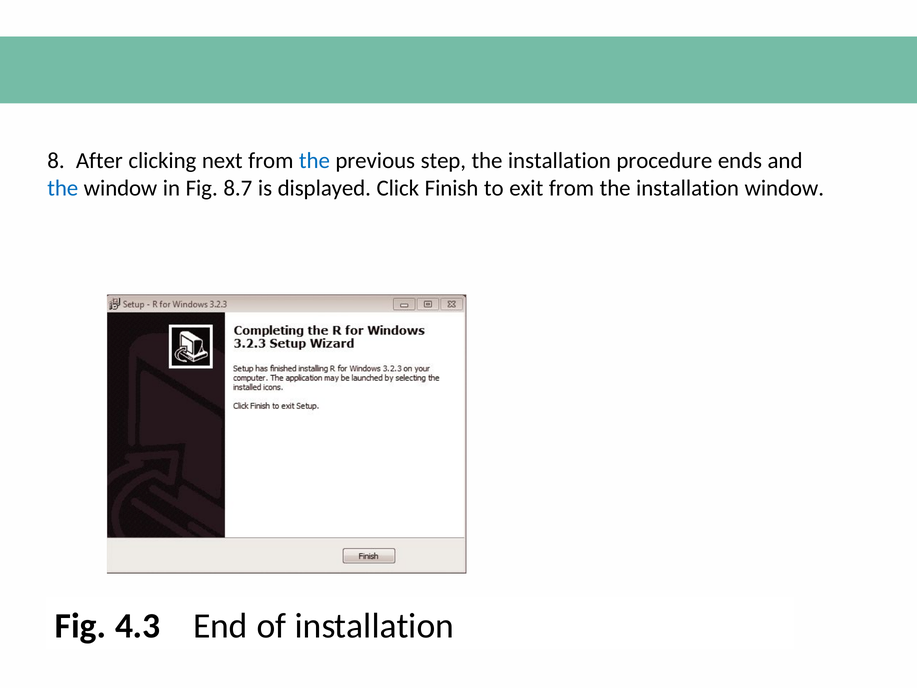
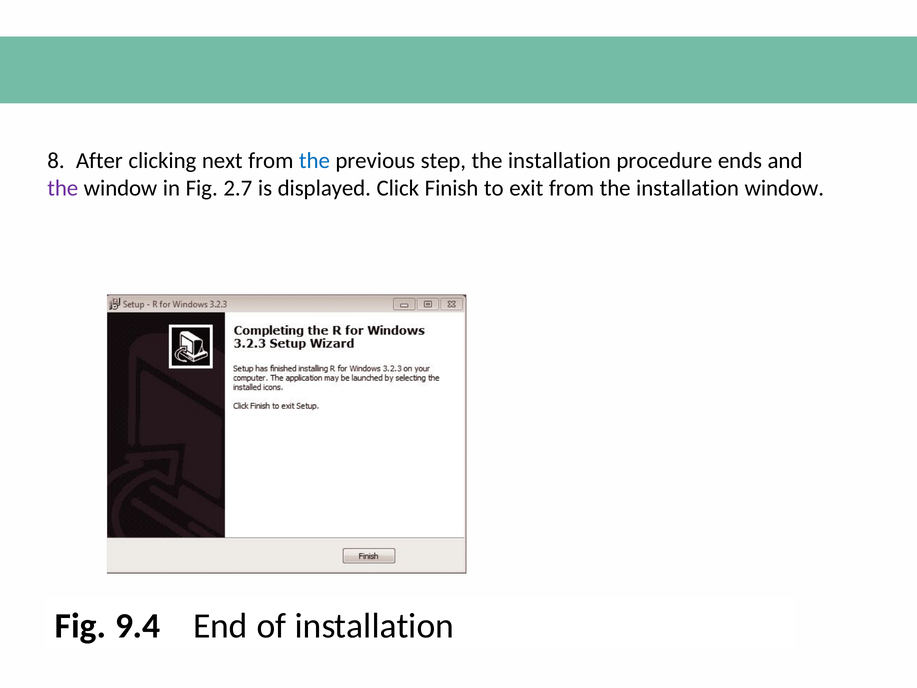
the at (63, 188) colour: blue -> purple
8.7: 8.7 -> 2.7
4.3: 4.3 -> 9.4
